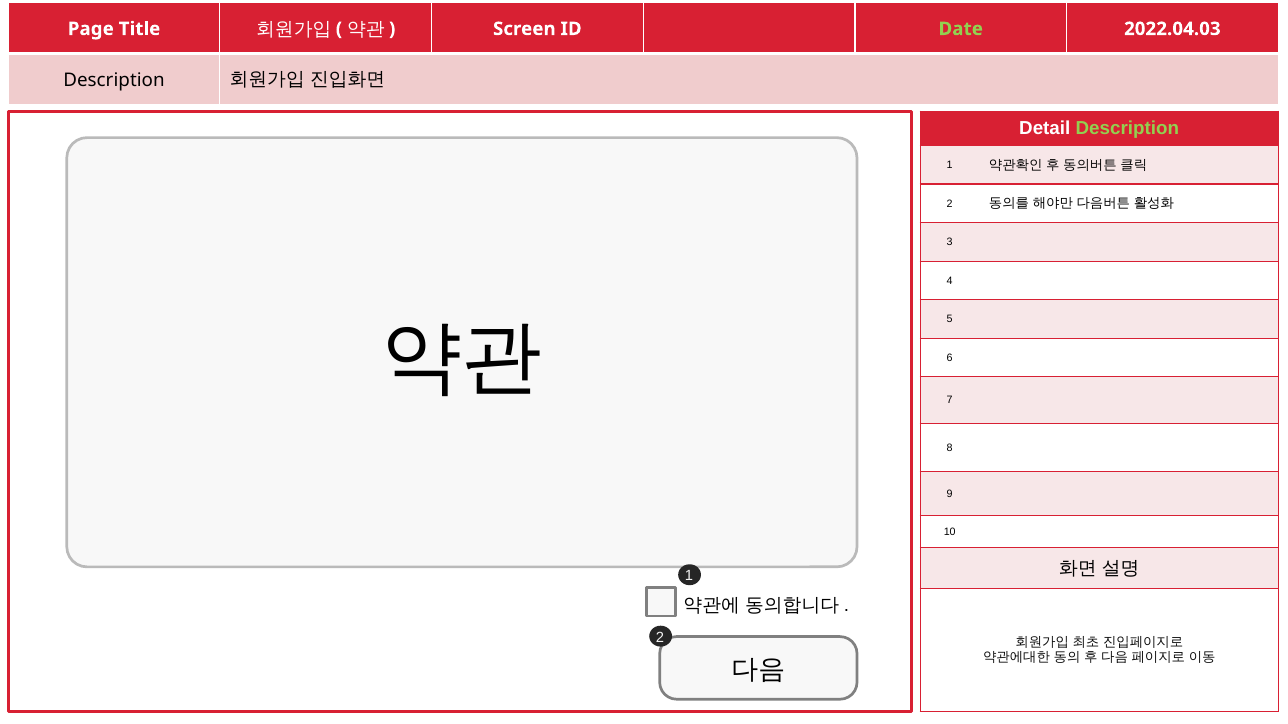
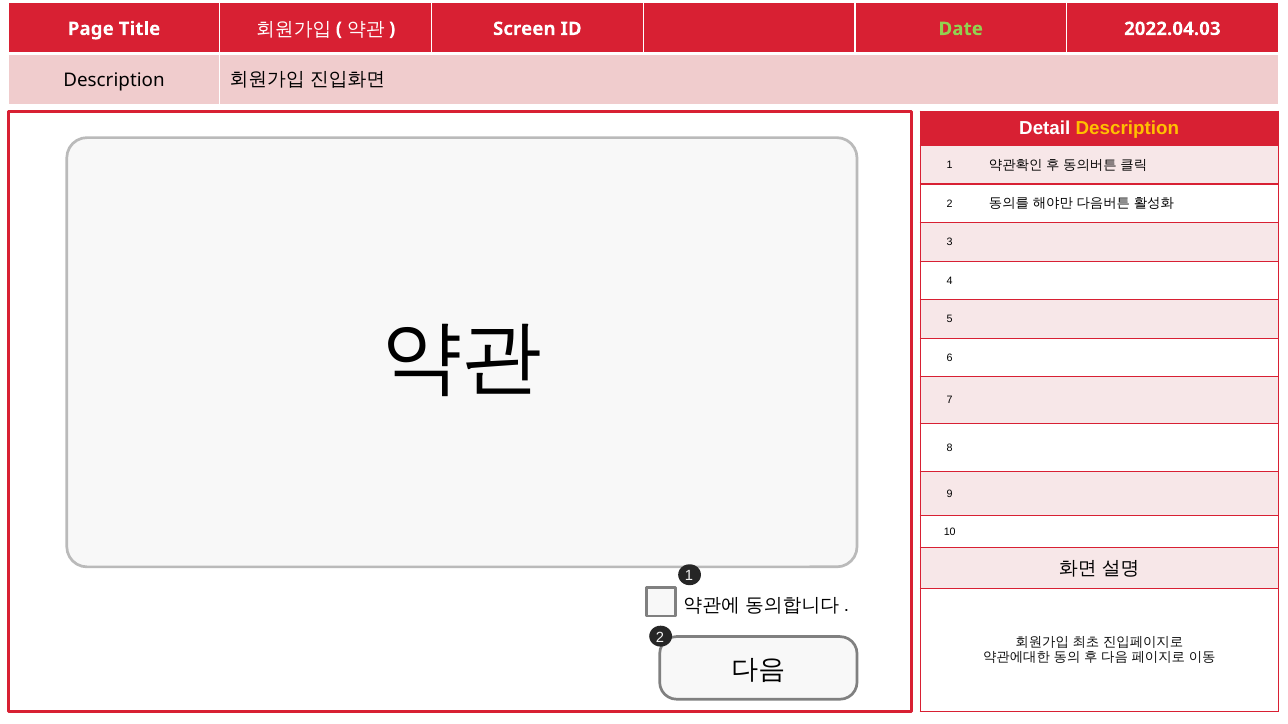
Description at (1127, 129) colour: light green -> yellow
